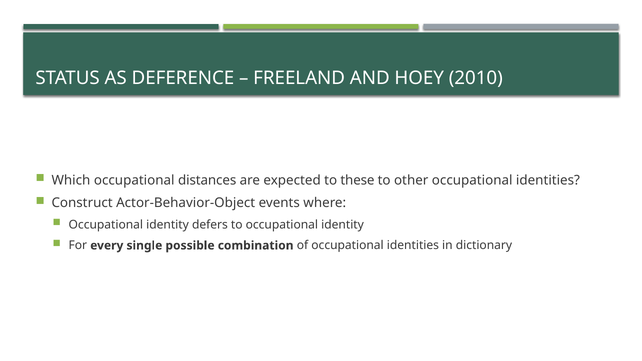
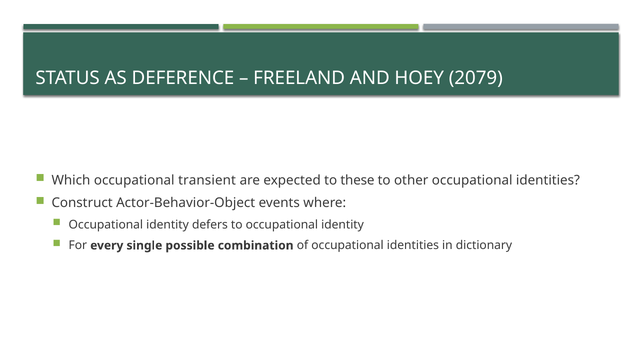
2010: 2010 -> 2079
distances: distances -> transient
